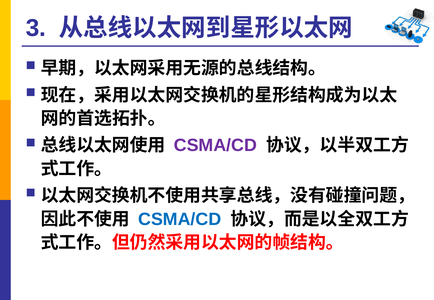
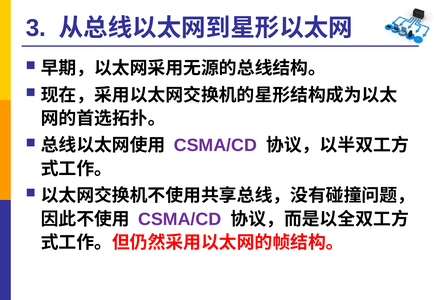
CSMA/CD at (180, 220) colour: blue -> purple
